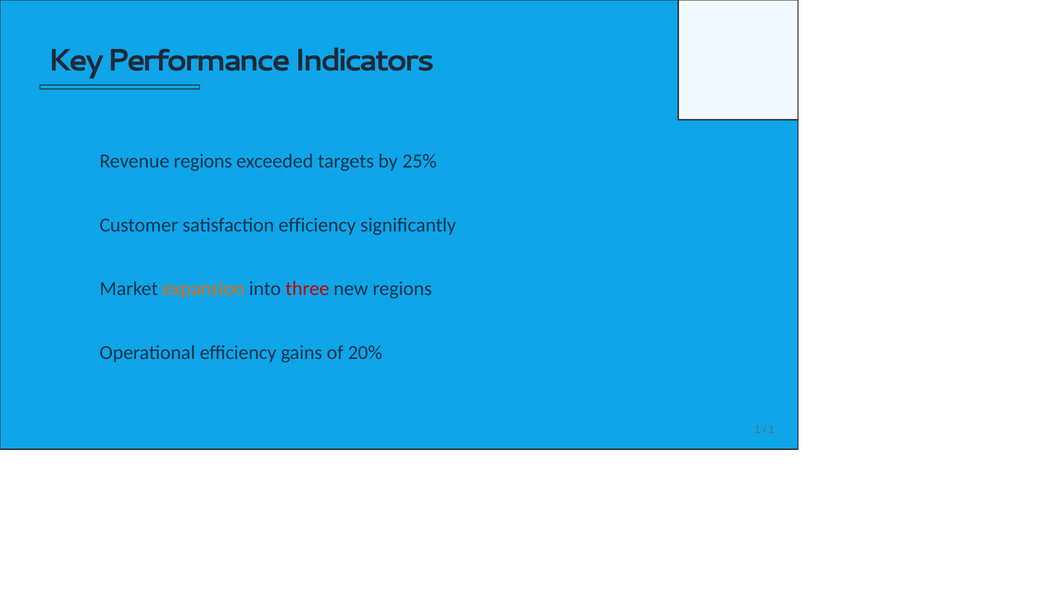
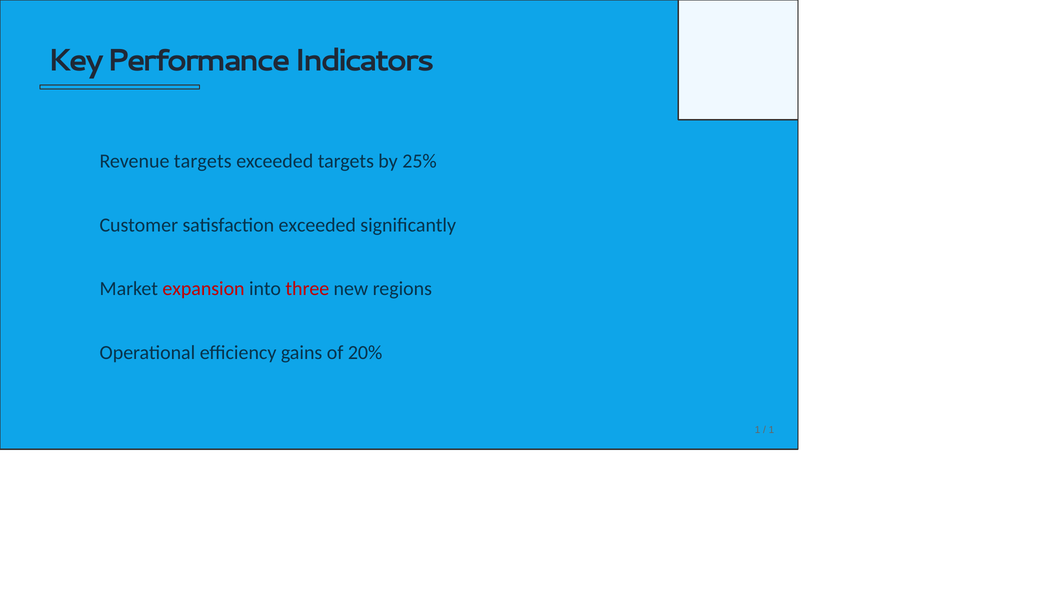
Revenue regions: regions -> targets
satisfaction efficiency: efficiency -> exceeded
expansion colour: orange -> red
